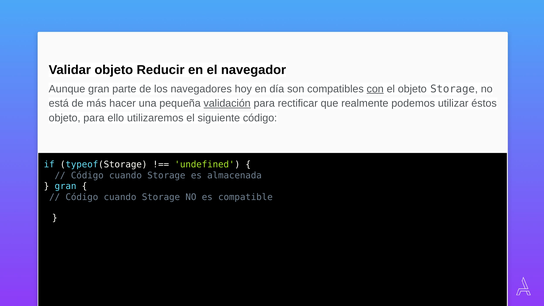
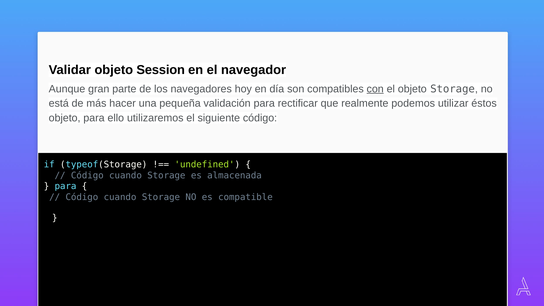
Reducir: Reducir -> Session
validación underline: present -> none
gran at (66, 186): gran -> para
